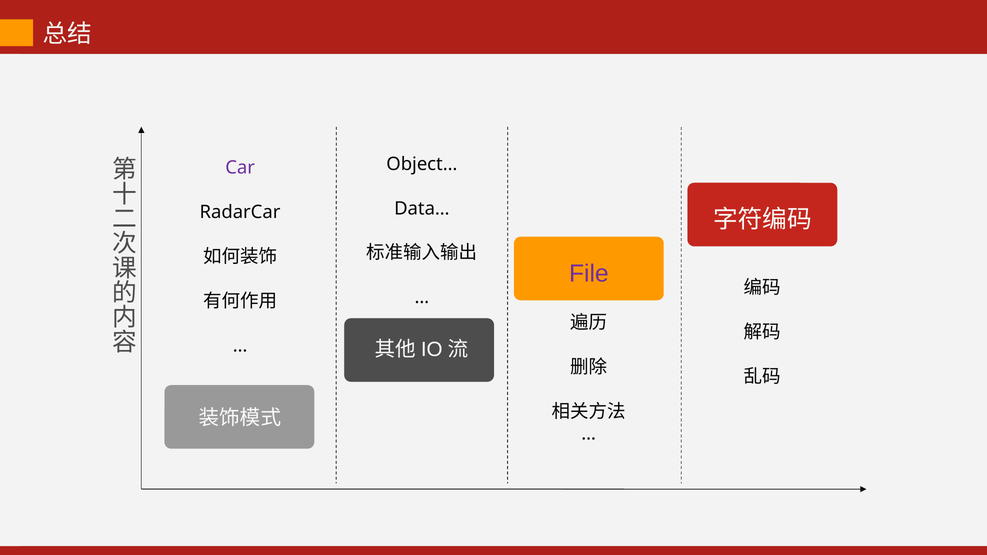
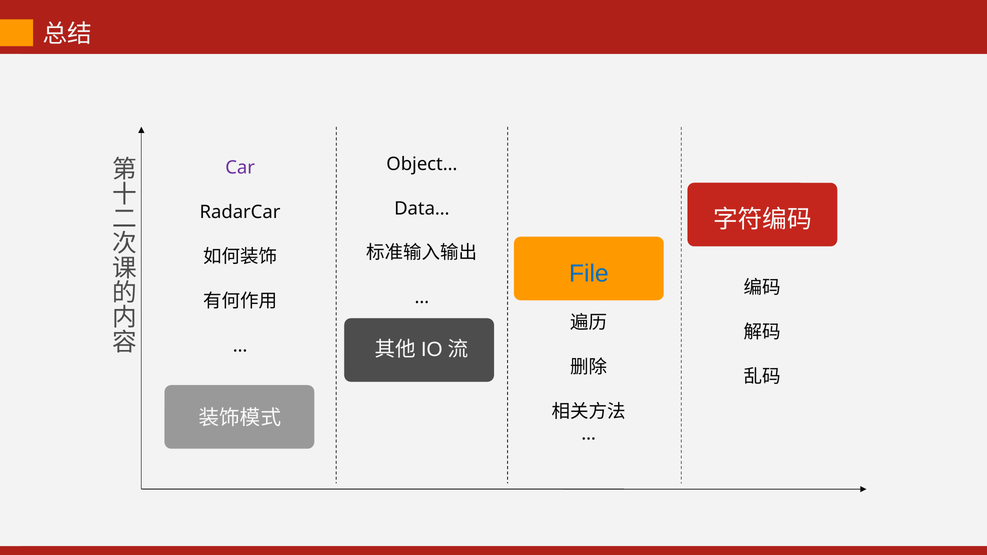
File colour: purple -> blue
